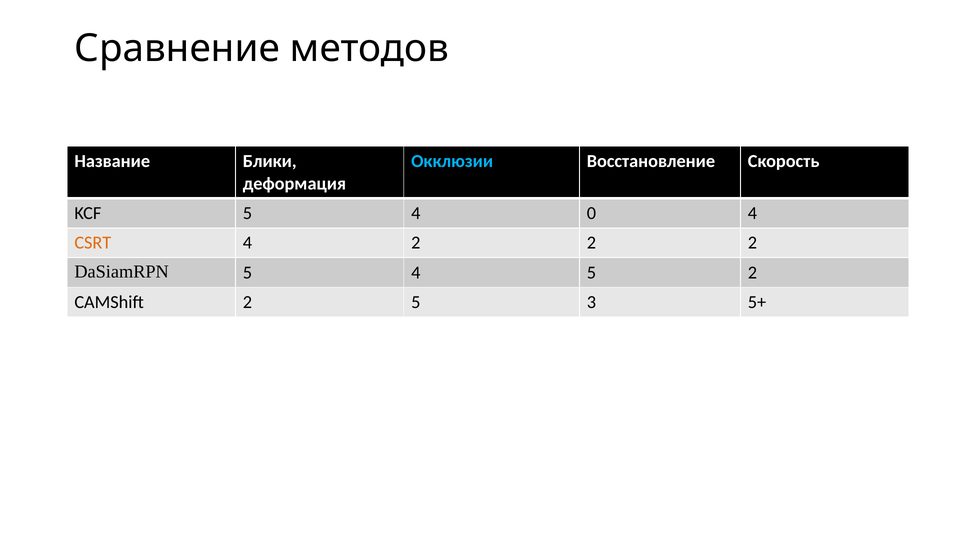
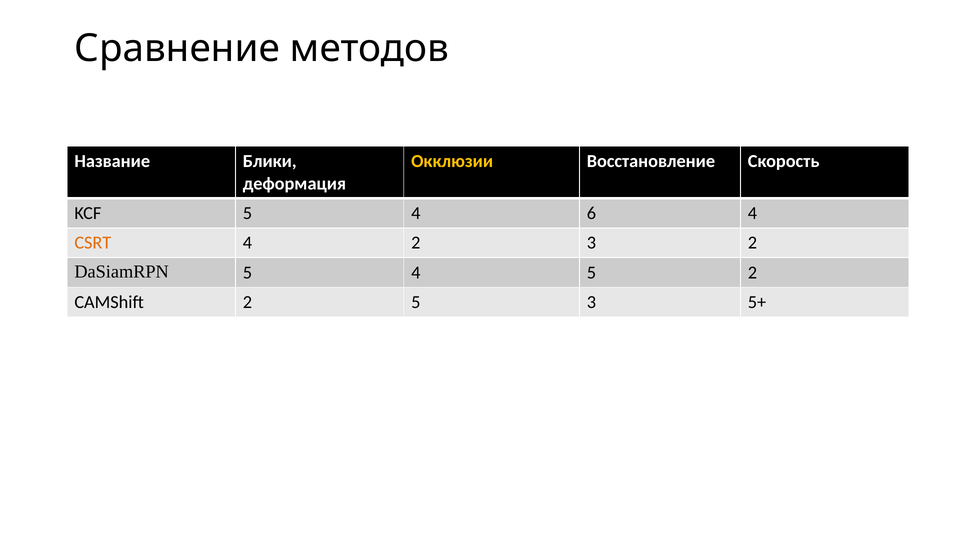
Окклюзии colour: light blue -> yellow
0: 0 -> 6
4 2 2: 2 -> 3
